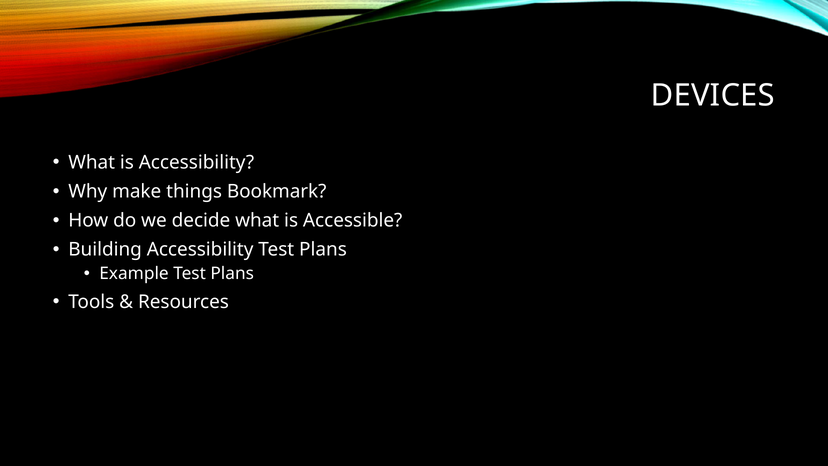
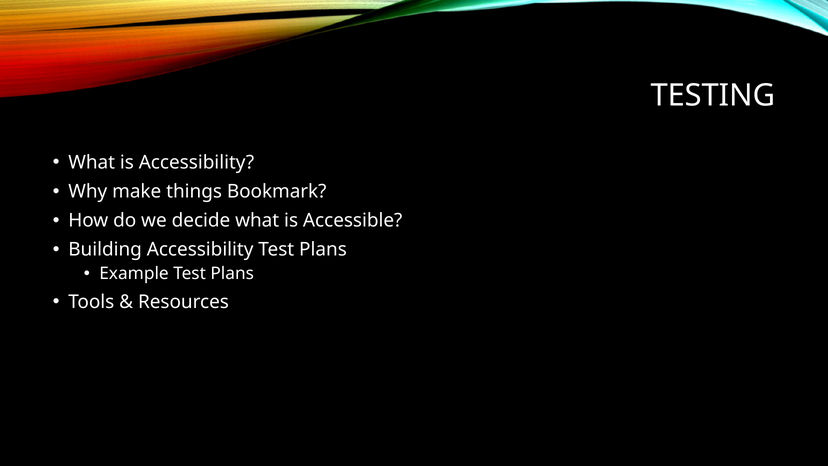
DEVICES: DEVICES -> TESTING
